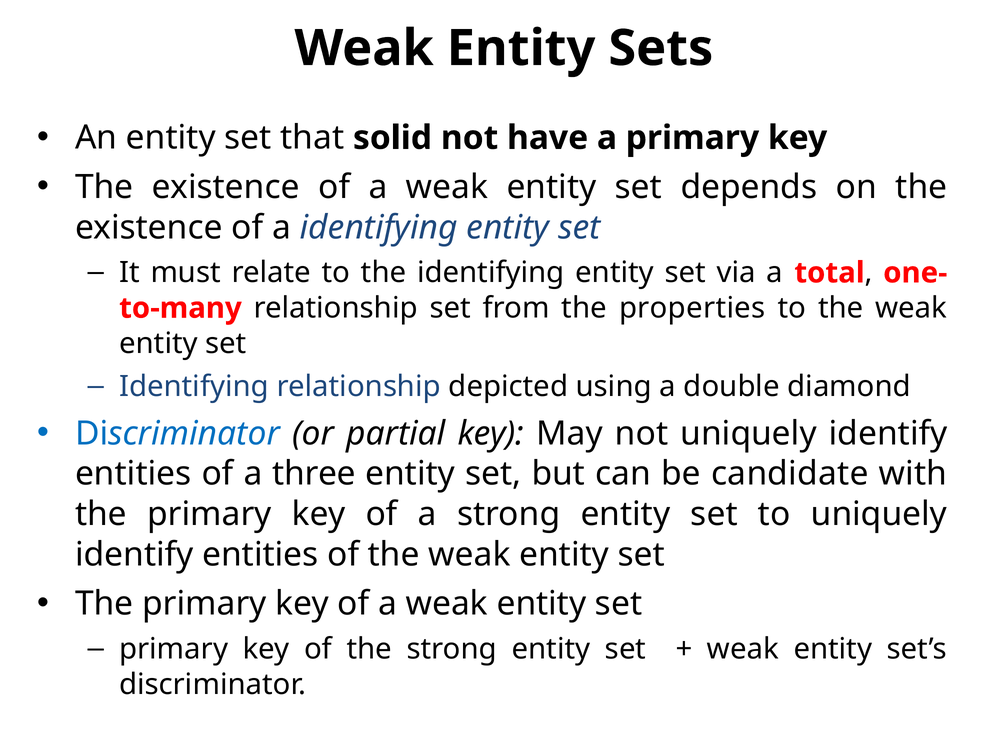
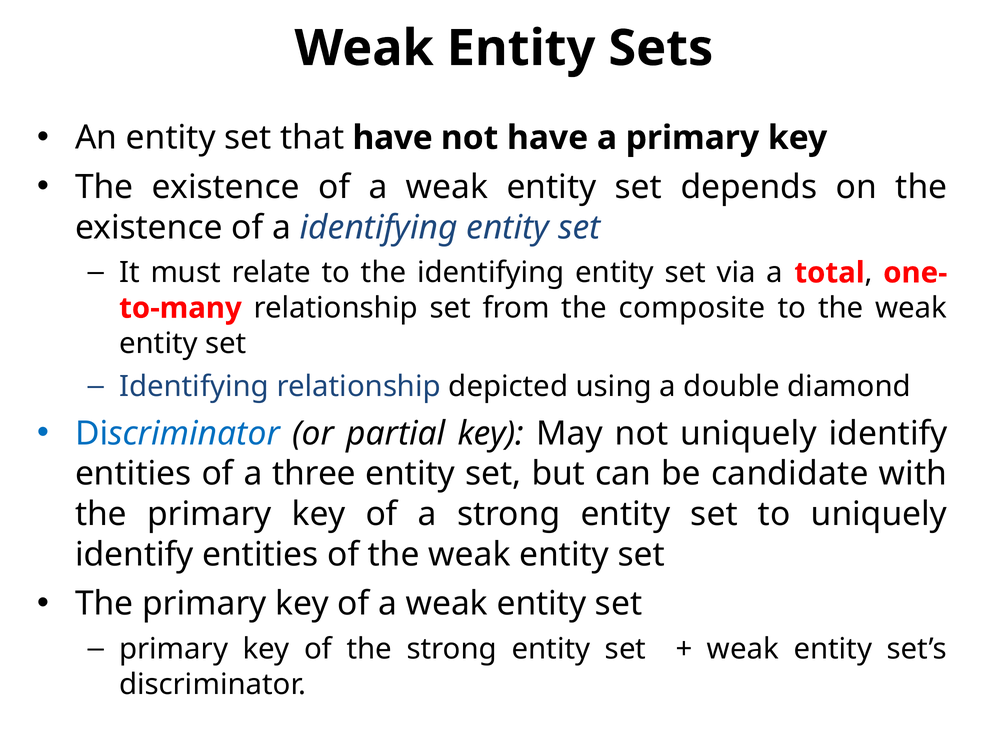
that solid: solid -> have
properties: properties -> composite
